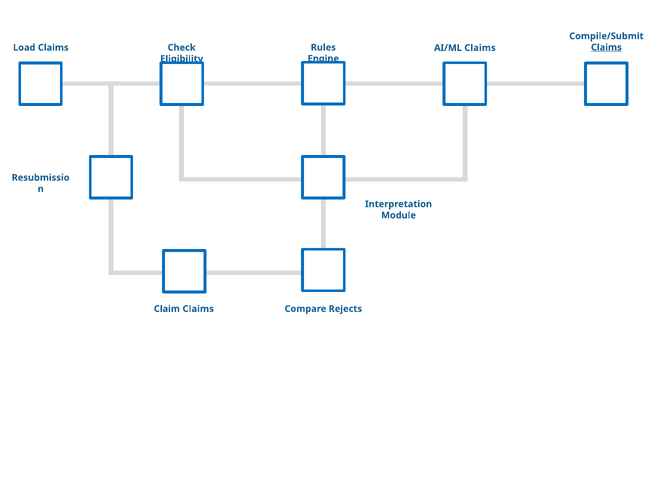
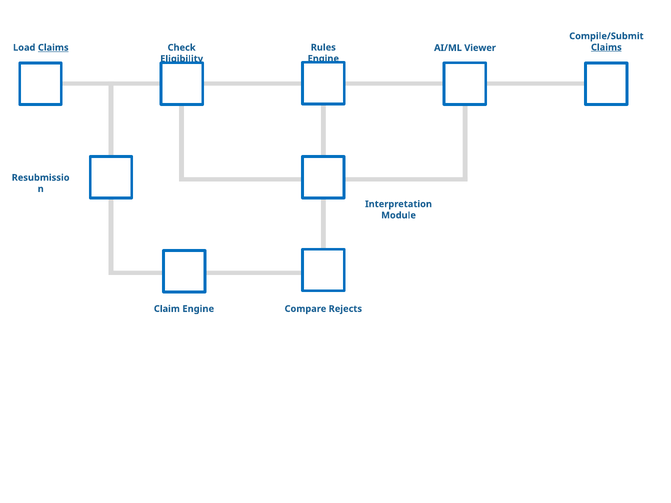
Claims at (53, 48) underline: none -> present
AI/ML Claims: Claims -> Viewer
Claim Claims: Claims -> Engine
